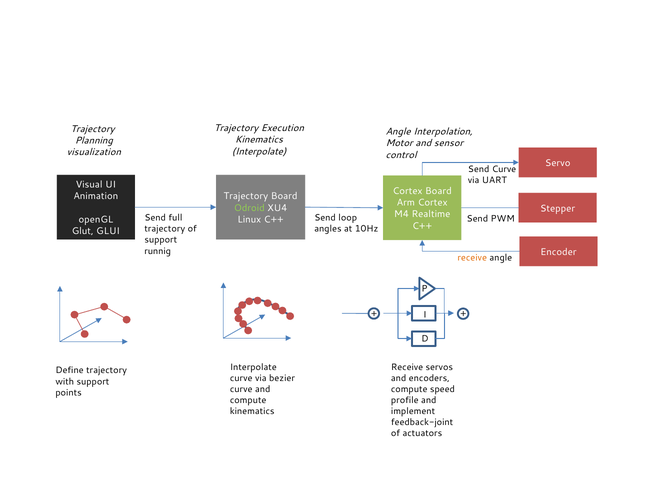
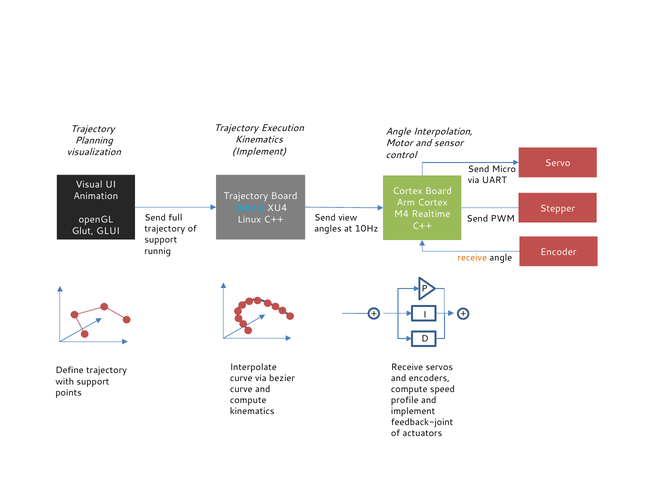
Interpolate at (259, 151): Interpolate -> Implement
Send Curve: Curve -> Micro
Odroid colour: light green -> light blue
loop: loop -> view
